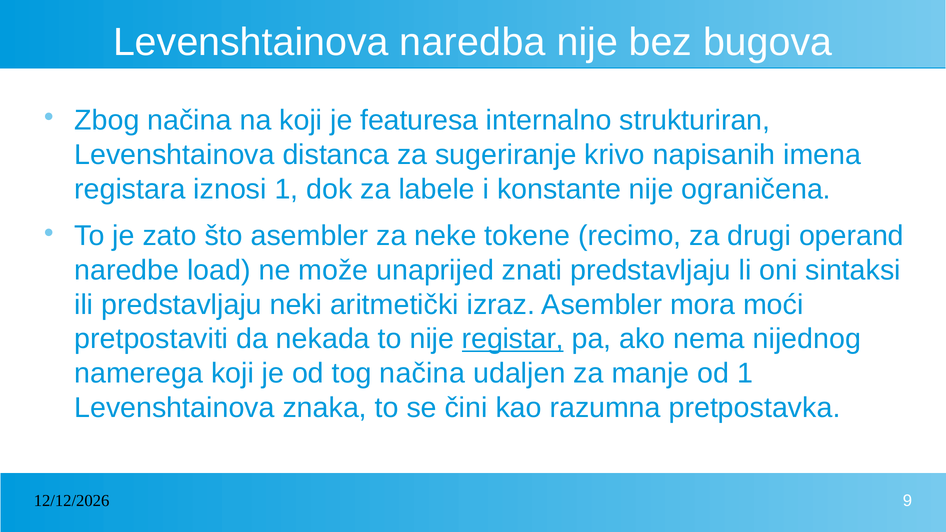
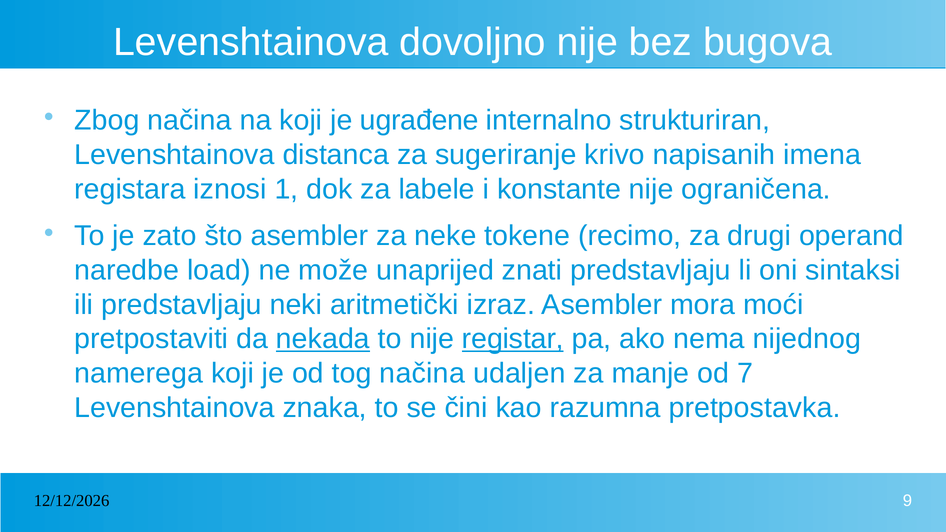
naredba: naredba -> dovoljno
featuresa: featuresa -> ugrađene
nekada underline: none -> present
od 1: 1 -> 7
